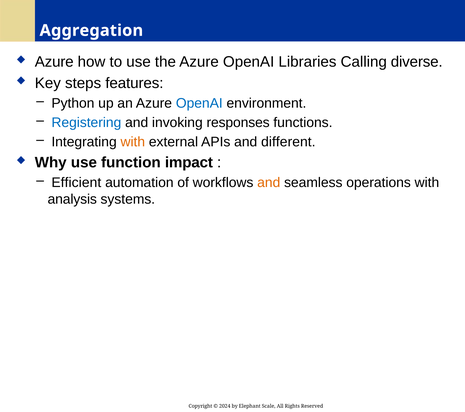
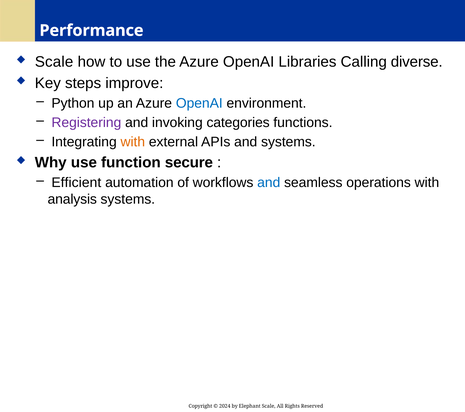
Aggregation: Aggregation -> Performance
Azure at (54, 62): Azure -> Scale
features: features -> improve
Registering colour: blue -> purple
responses: responses -> categories
and different: different -> systems
impact: impact -> secure
and at (269, 182) colour: orange -> blue
